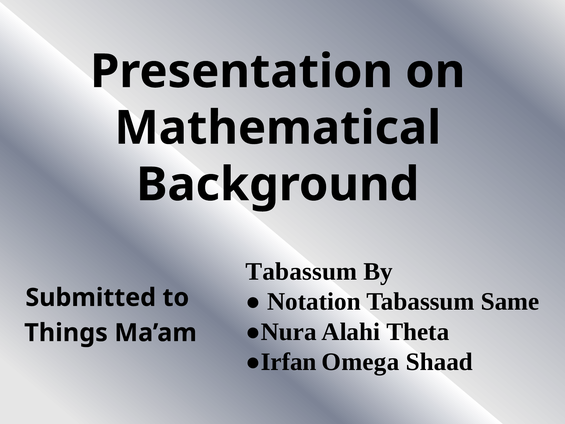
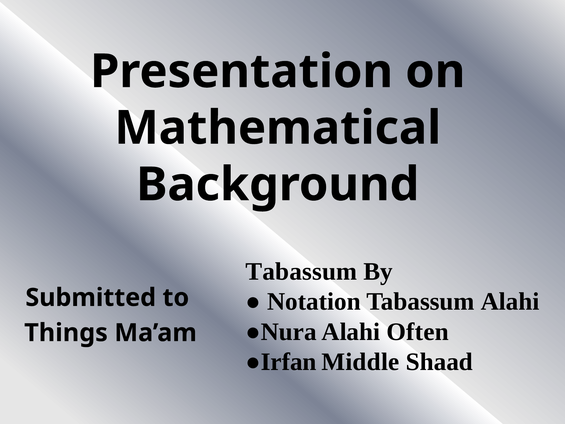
Tabassum Same: Same -> Alahi
Theta: Theta -> Often
Omega: Omega -> Middle
